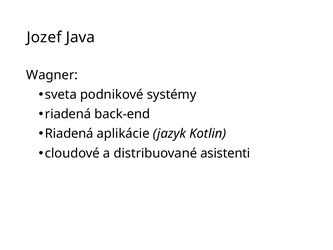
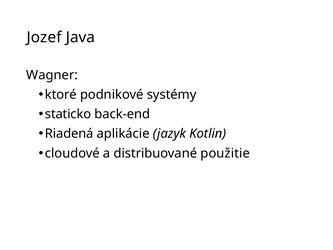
sveta: sveta -> ktoré
riadená at (68, 114): riadená -> staticko
asistenti: asistenti -> použitie
